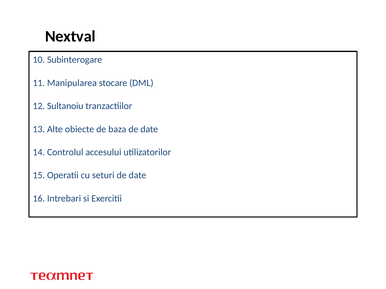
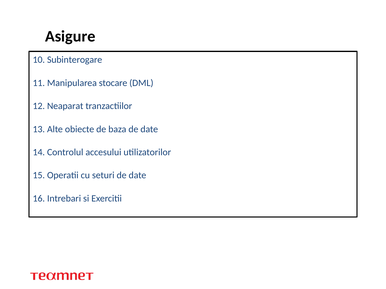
Nextval: Nextval -> Asigure
Sultanoiu: Sultanoiu -> Neaparat
